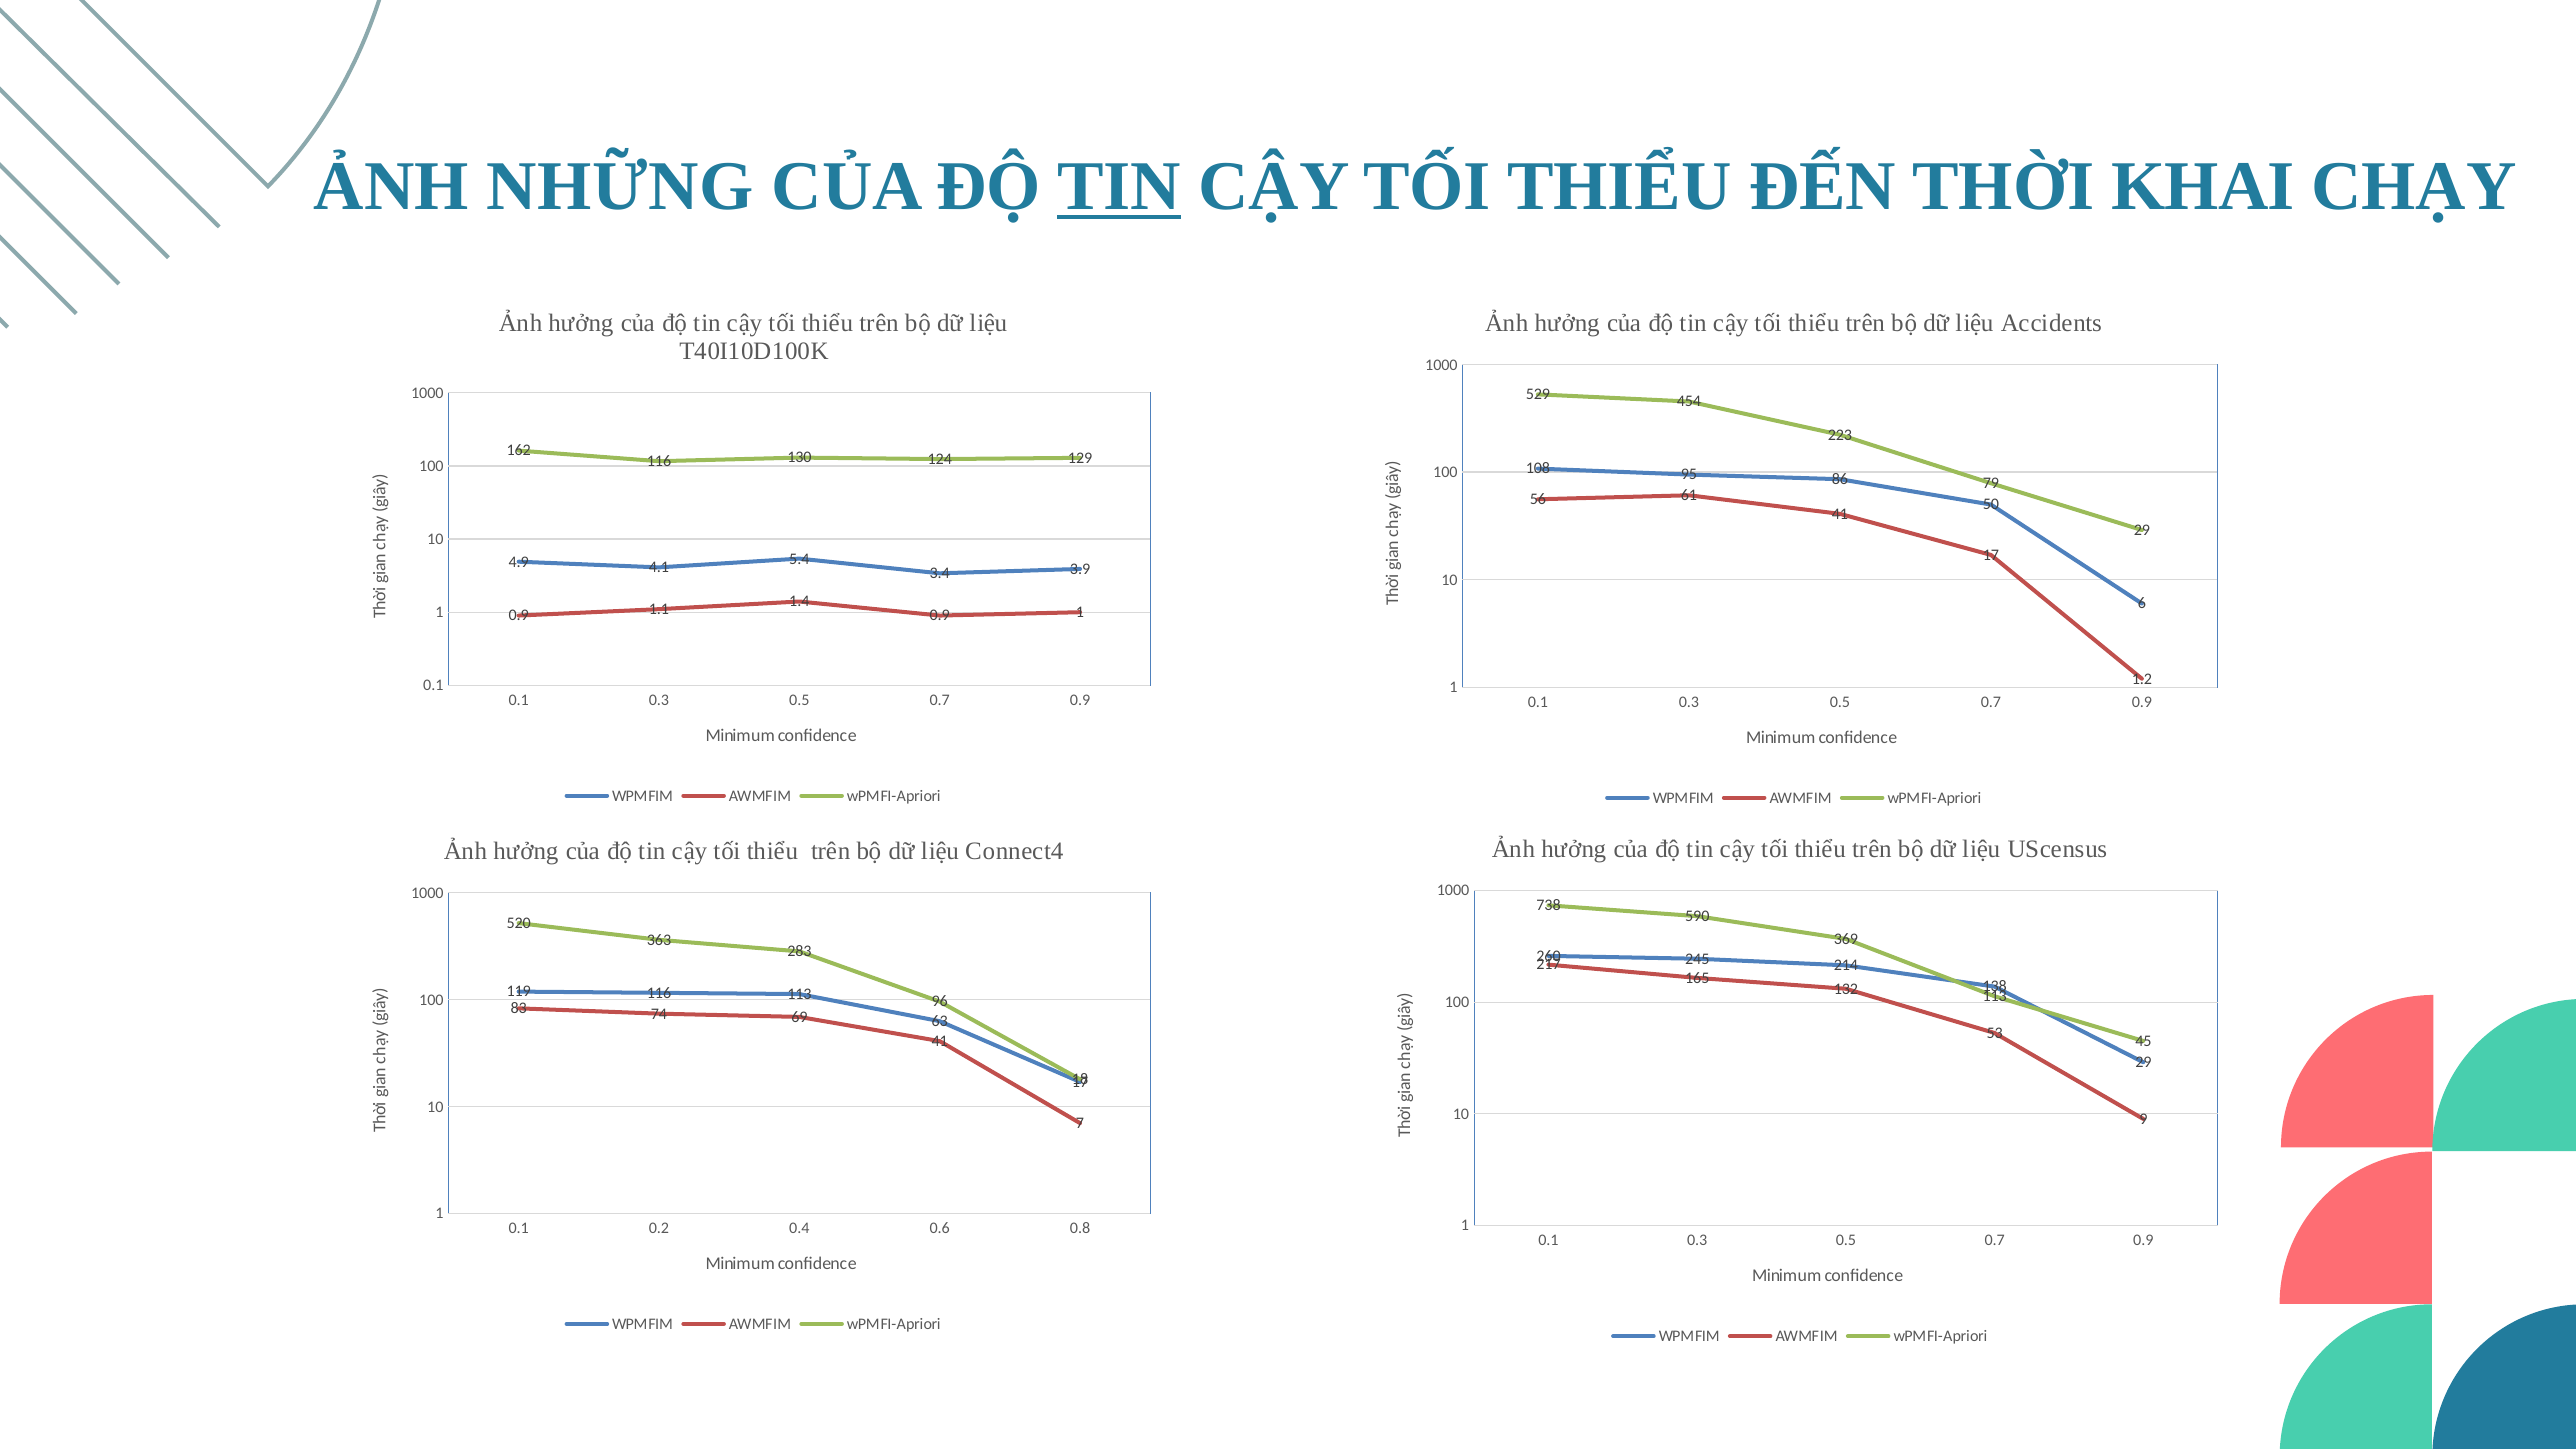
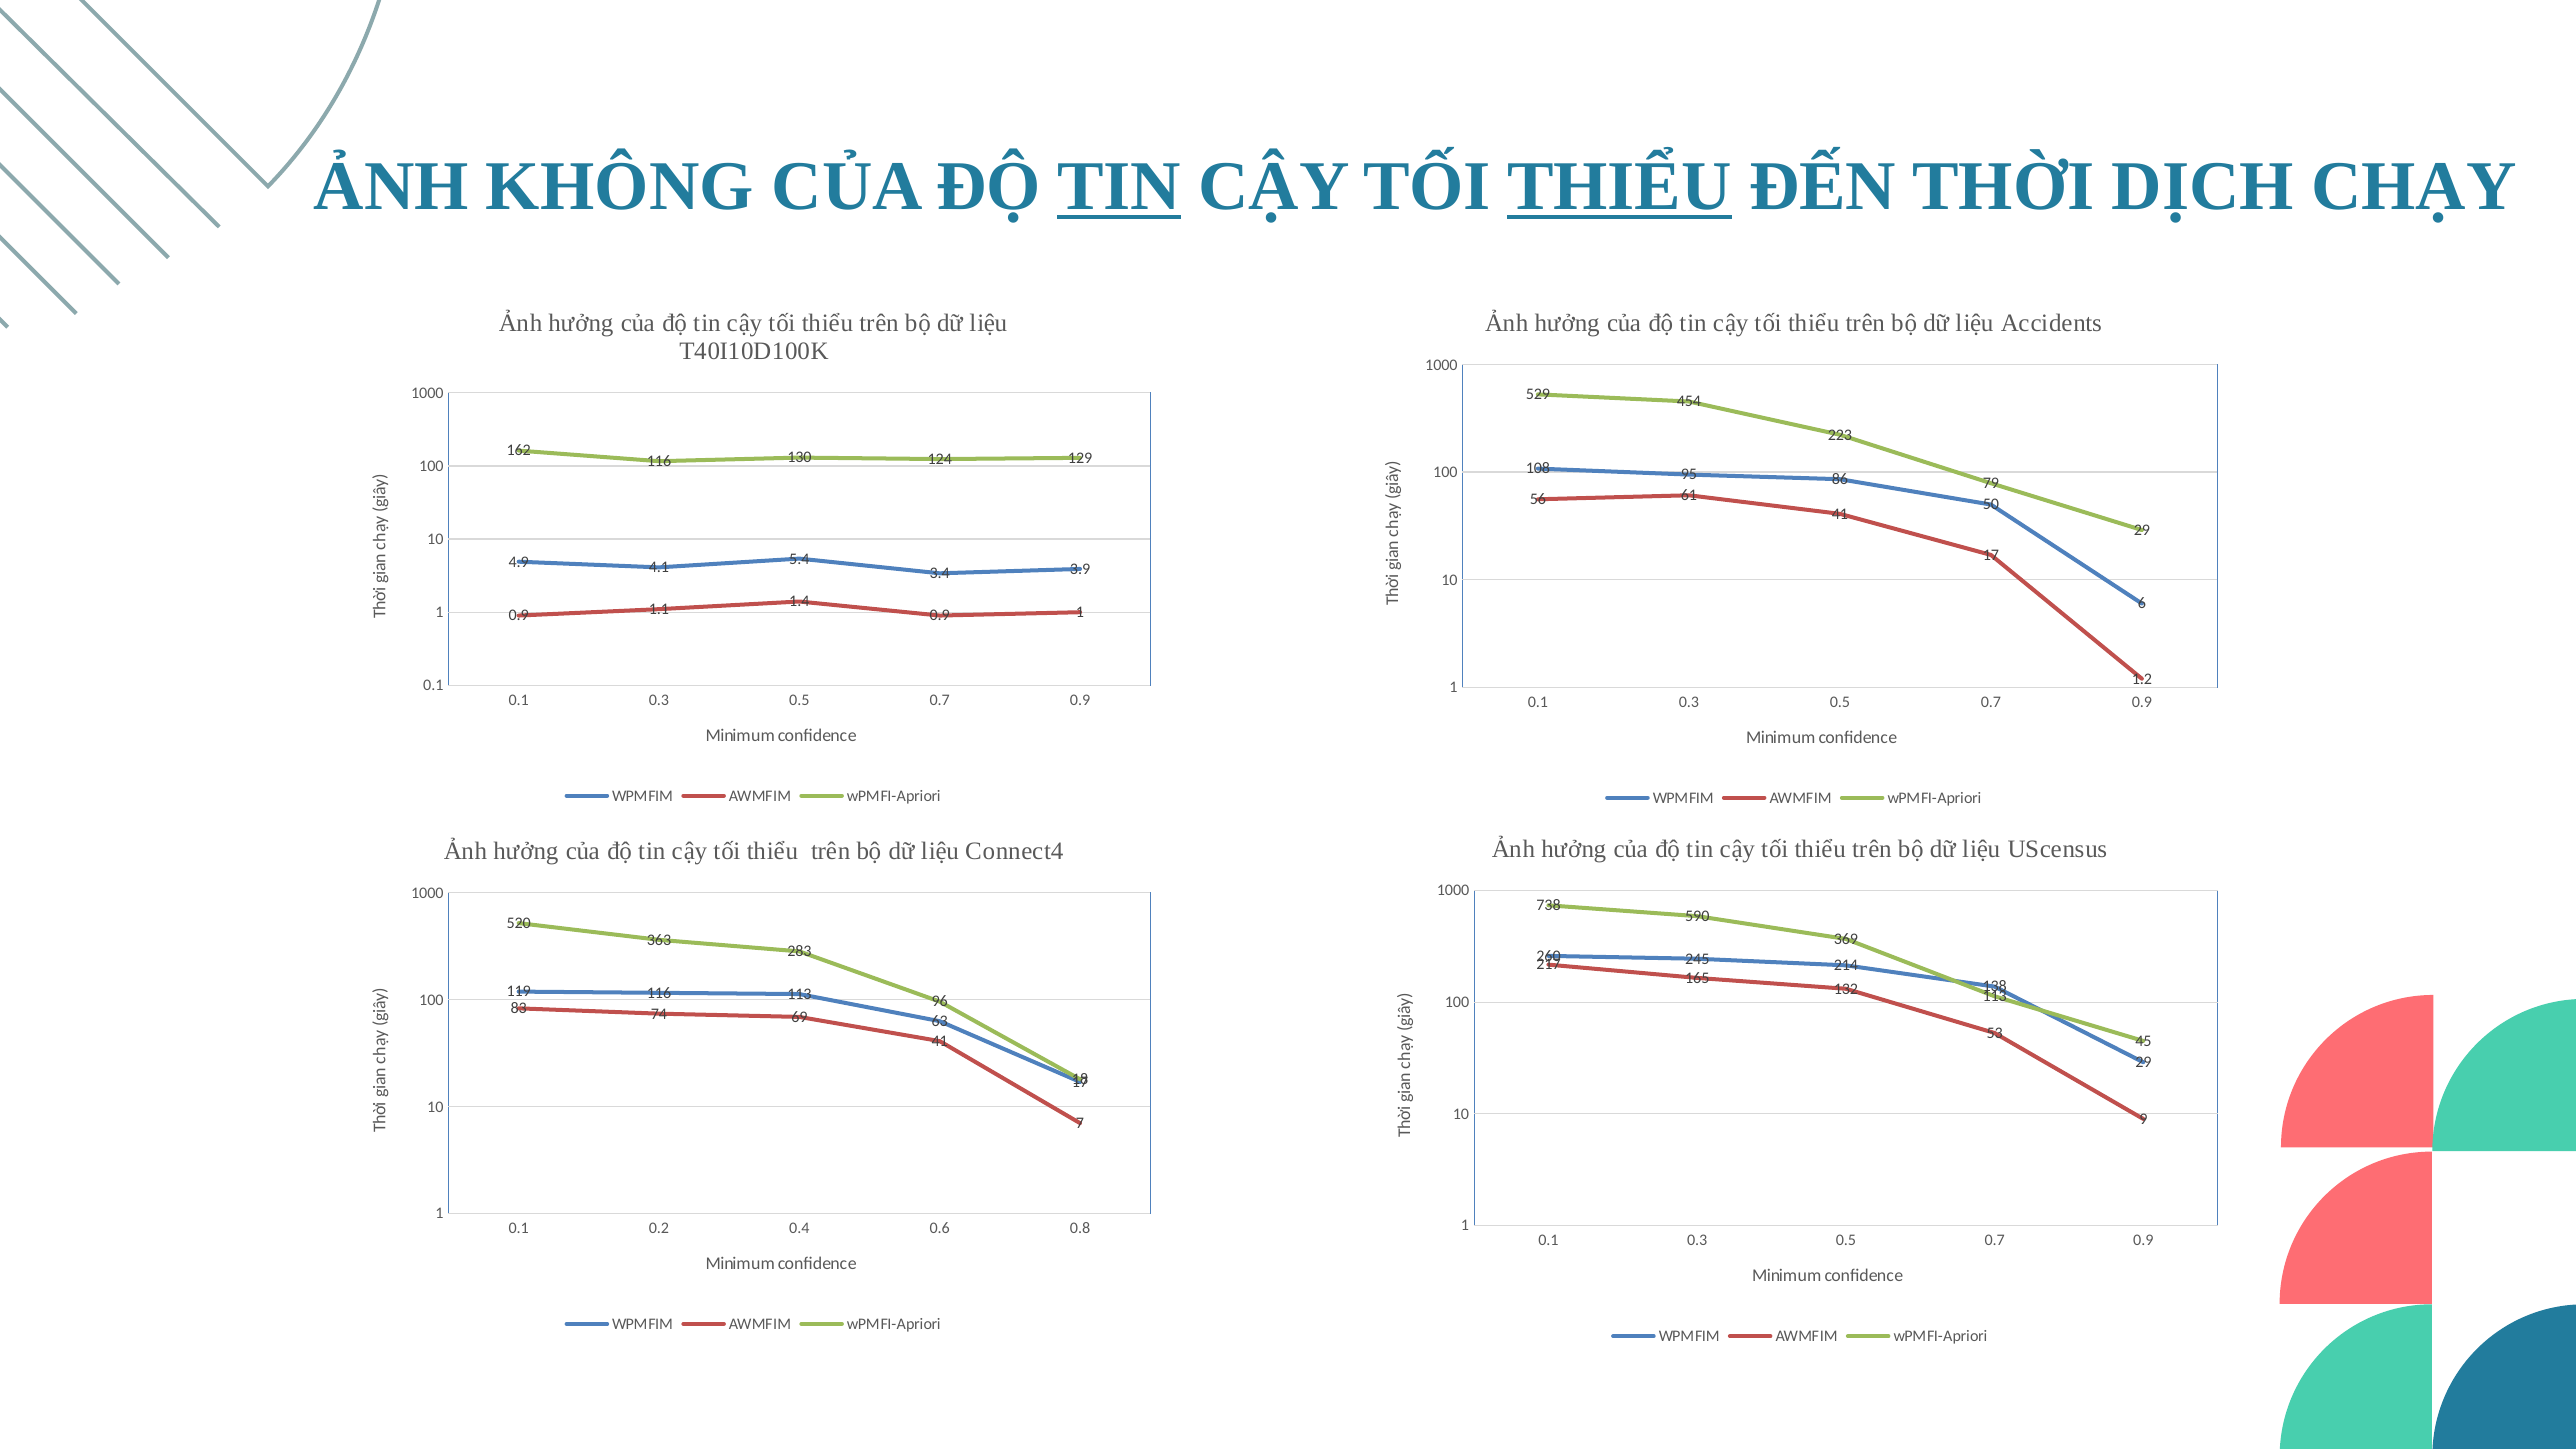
NHỮNG: NHỮNG -> KHÔNG
THIỂU at (1619, 187) underline: none -> present
KHAI: KHAI -> DỊCH
